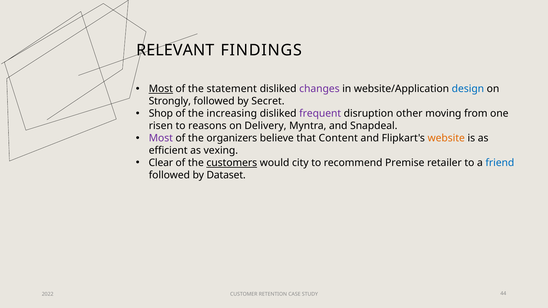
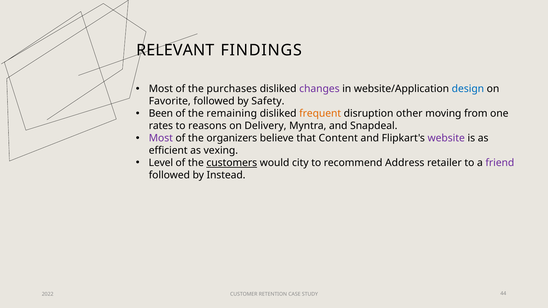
Most at (161, 89) underline: present -> none
statement: statement -> purchases
Strongly: Strongly -> Favorite
Secret: Secret -> Safety
Shop: Shop -> Been
increasing: increasing -> remaining
frequent colour: purple -> orange
risen: risen -> rates
website colour: orange -> purple
Clear: Clear -> Level
Premise: Premise -> Address
friend colour: blue -> purple
Dataset: Dataset -> Instead
